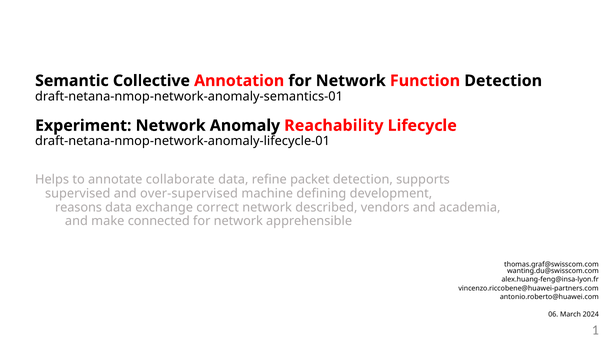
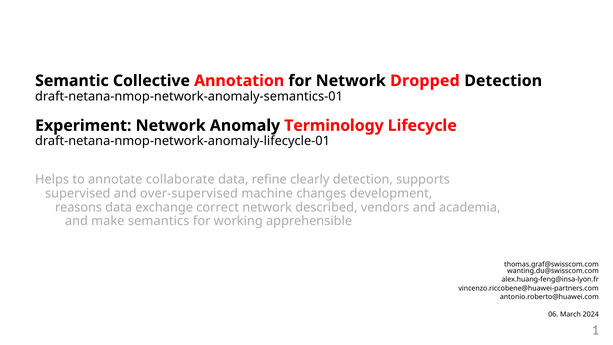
Function: Function -> Dropped
Reachability: Reachability -> Terminology
packet: packet -> clearly
defining: defining -> changes
connected: connected -> semantics
network at (238, 221): network -> working
